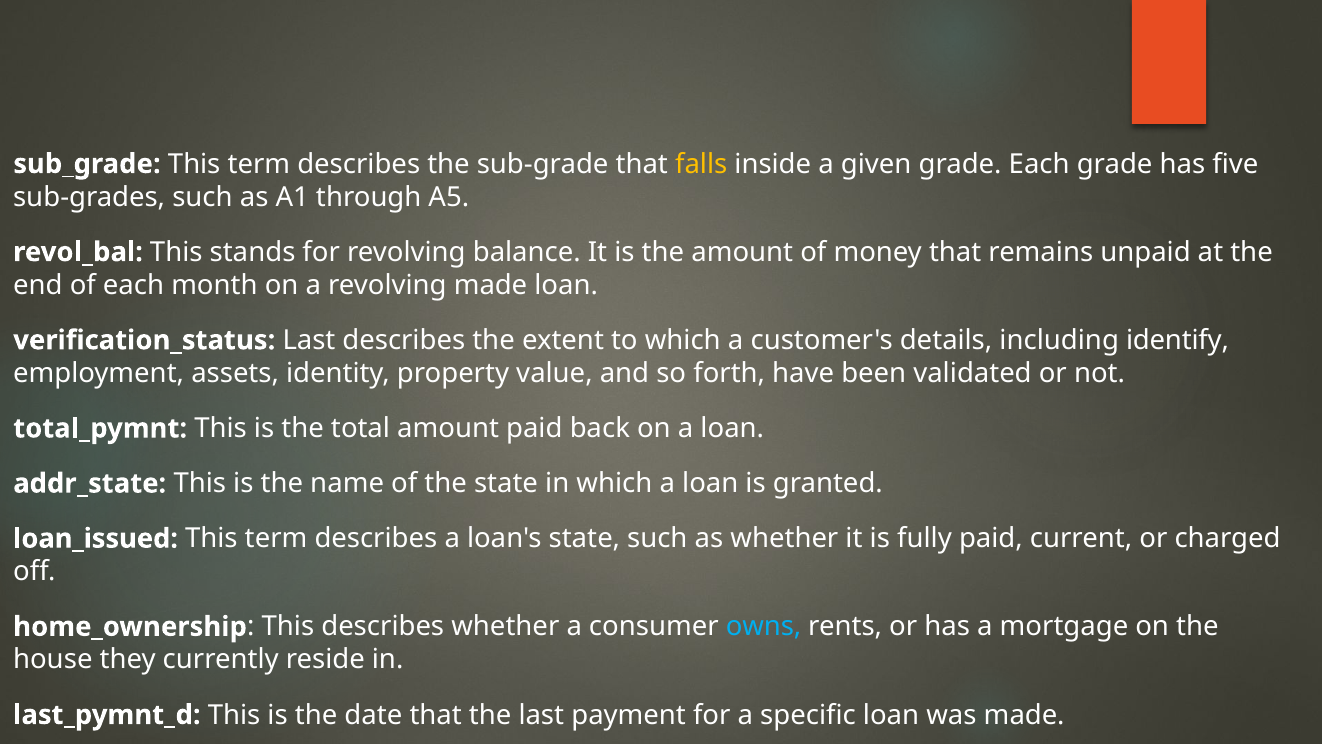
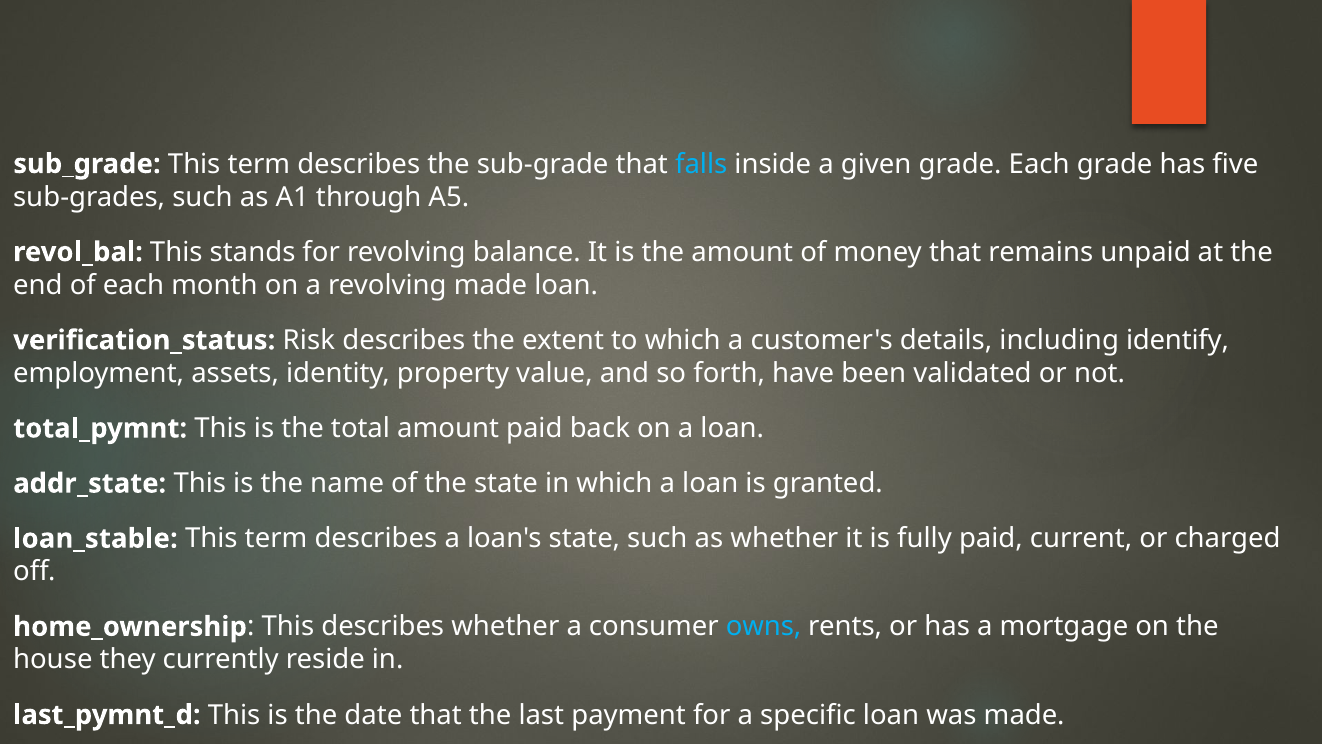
falls colour: yellow -> light blue
verification_status Last: Last -> Risk
loan_issued: loan_issued -> loan_stable
